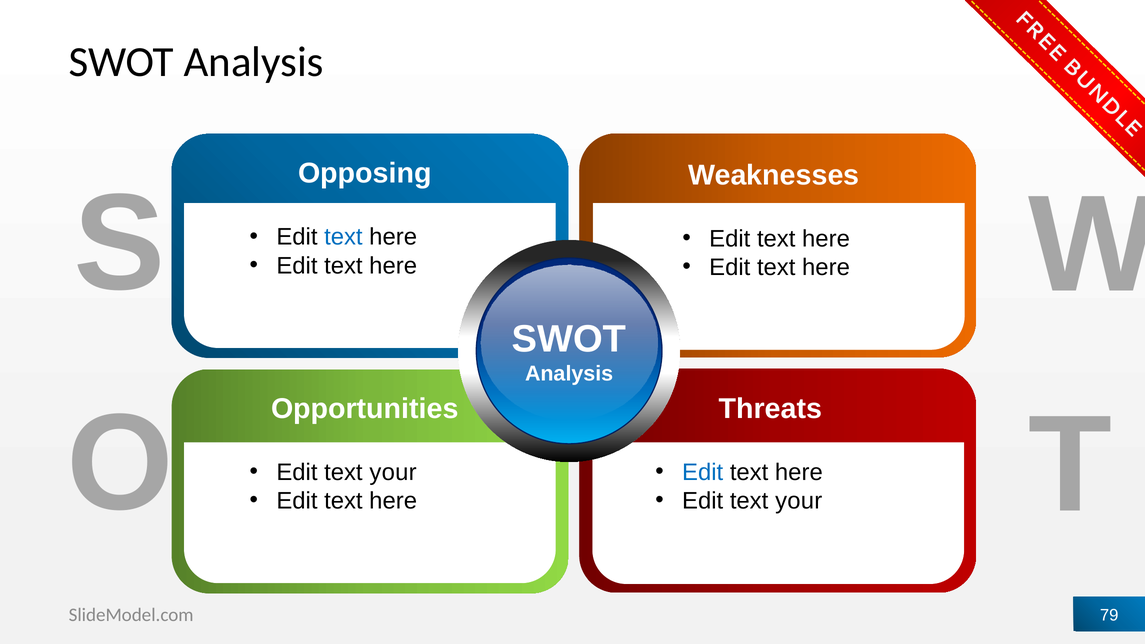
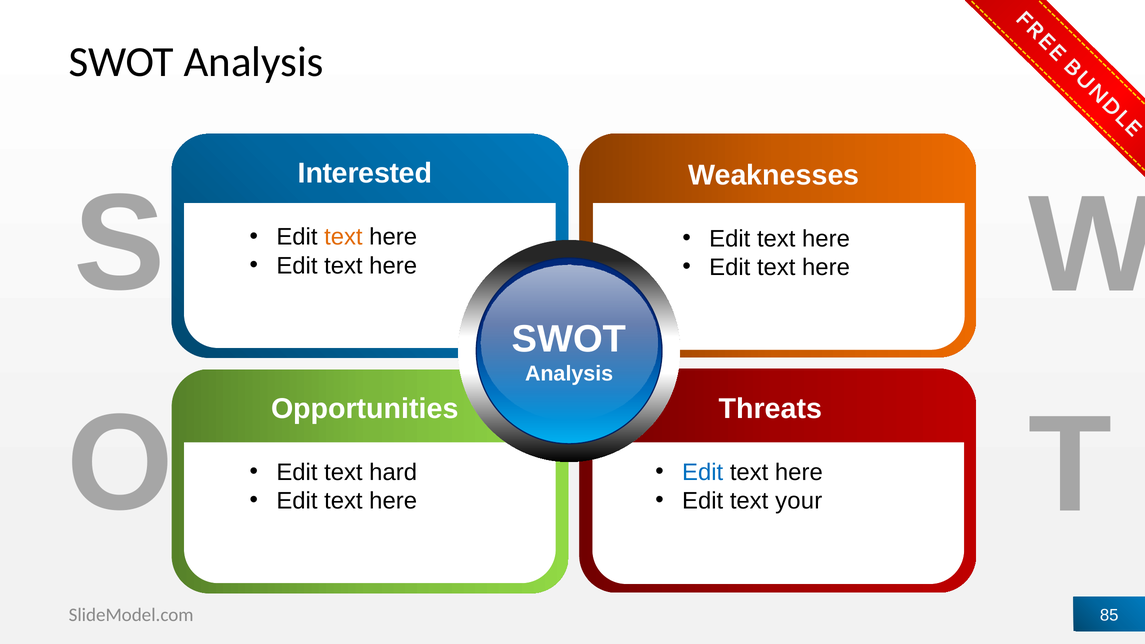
Opposing: Opposing -> Interested
text at (343, 237) colour: blue -> orange
your at (393, 472): your -> hard
79: 79 -> 85
